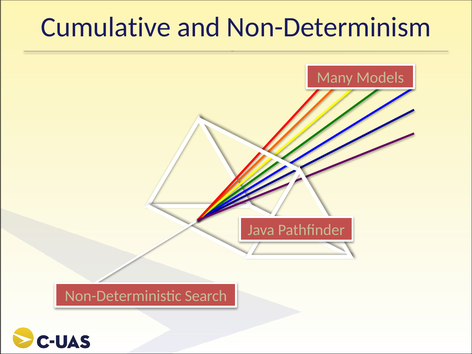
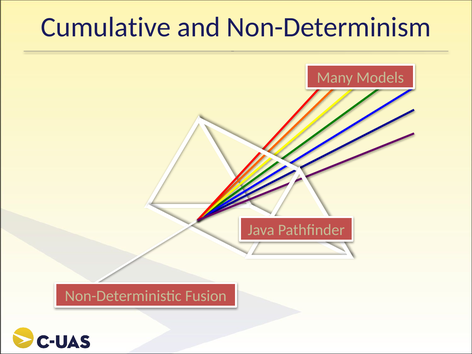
Search: Search -> Fusion
